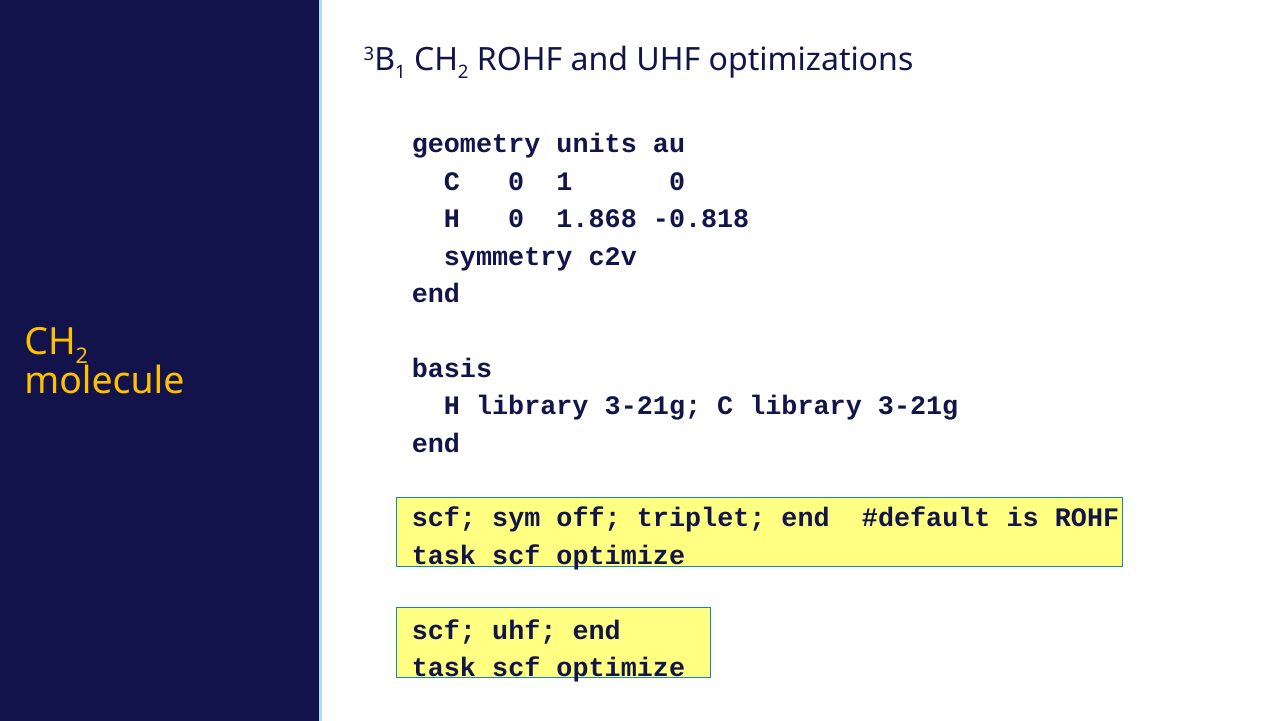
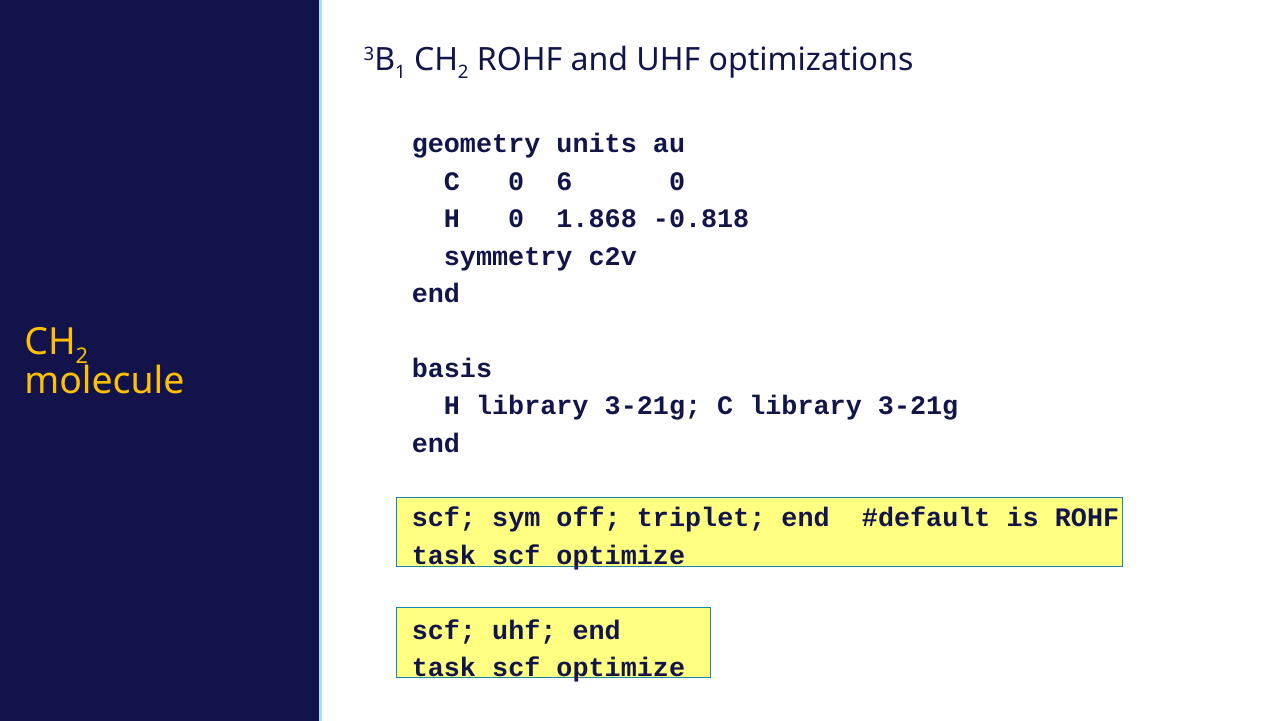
0 1: 1 -> 6
